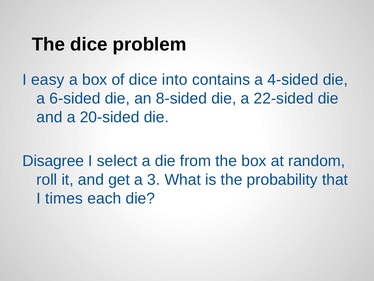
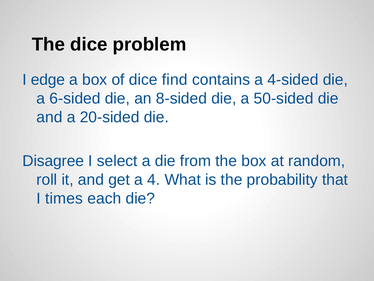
easy: easy -> edge
into: into -> find
22-sided: 22-sided -> 50-sided
3: 3 -> 4
